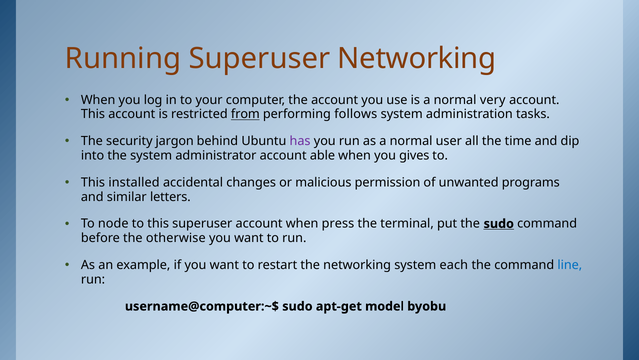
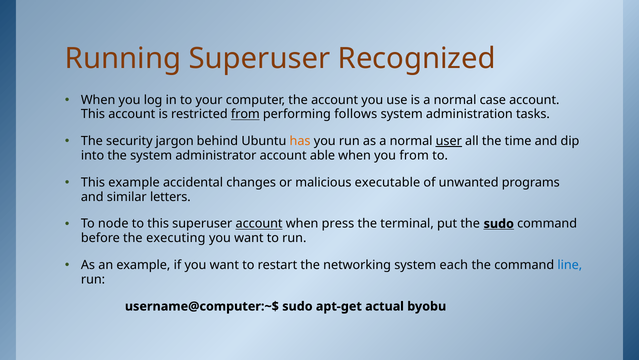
Superuser Networking: Networking -> Recognized
very: very -> case
has colour: purple -> orange
user underline: none -> present
you gives: gives -> from
This installed: installed -> example
permission: permission -> executable
account at (259, 223) underline: none -> present
otherwise: otherwise -> executing
model: model -> actual
